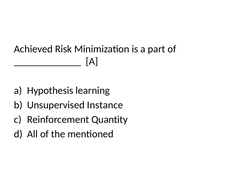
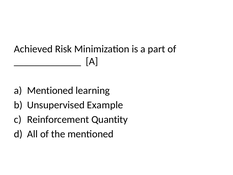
a Hypothesis: Hypothesis -> Mentioned
Instance: Instance -> Example
